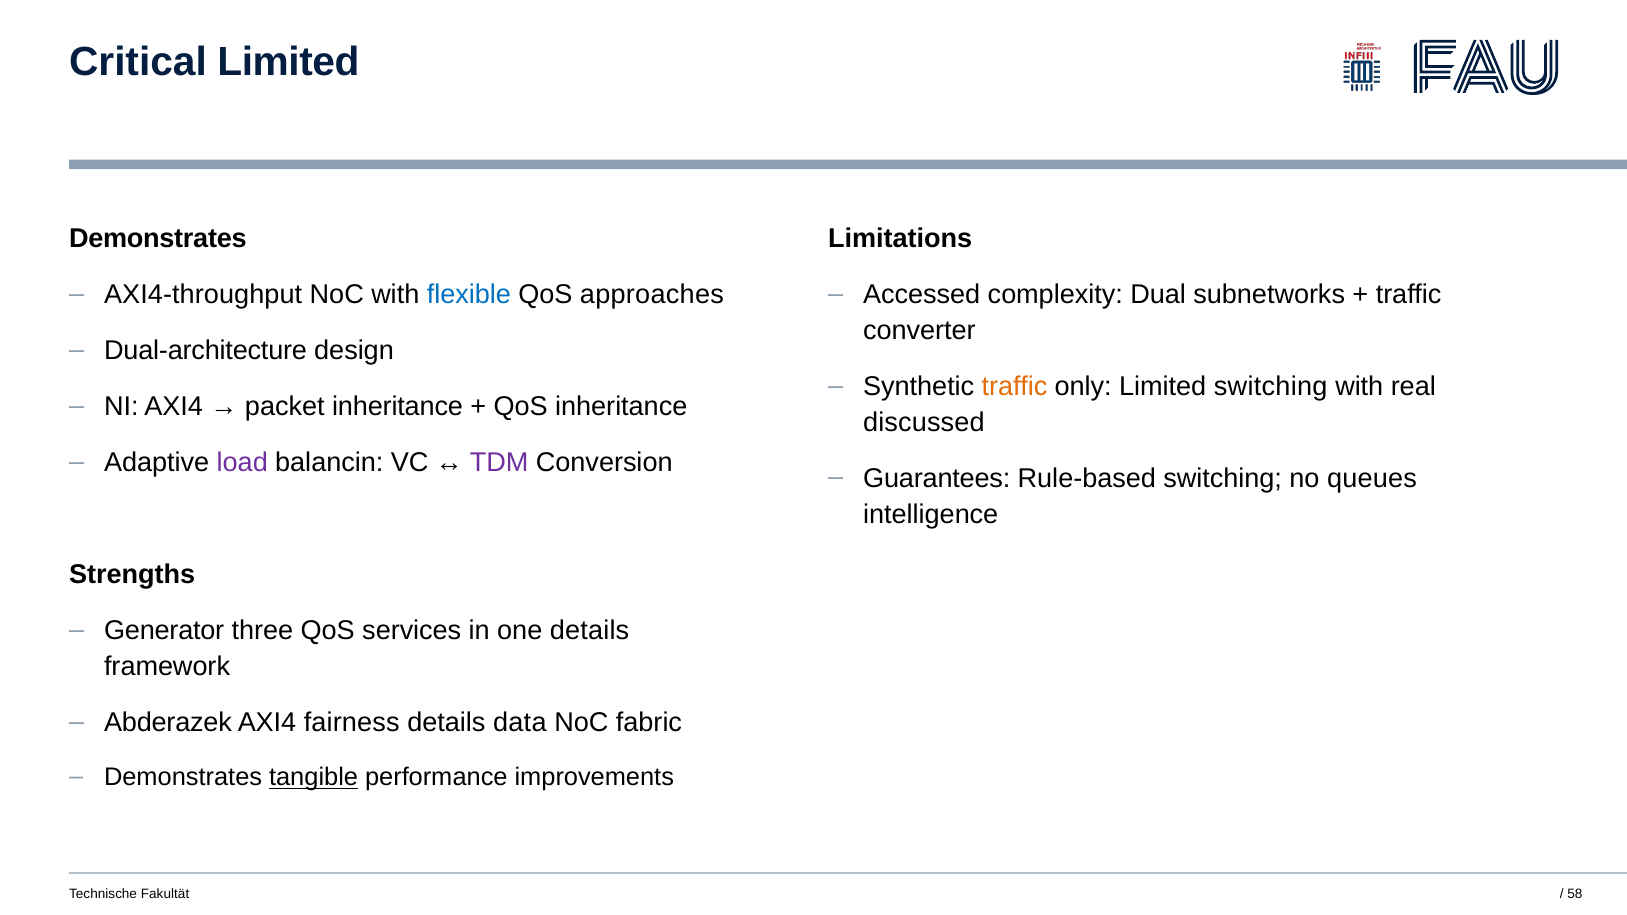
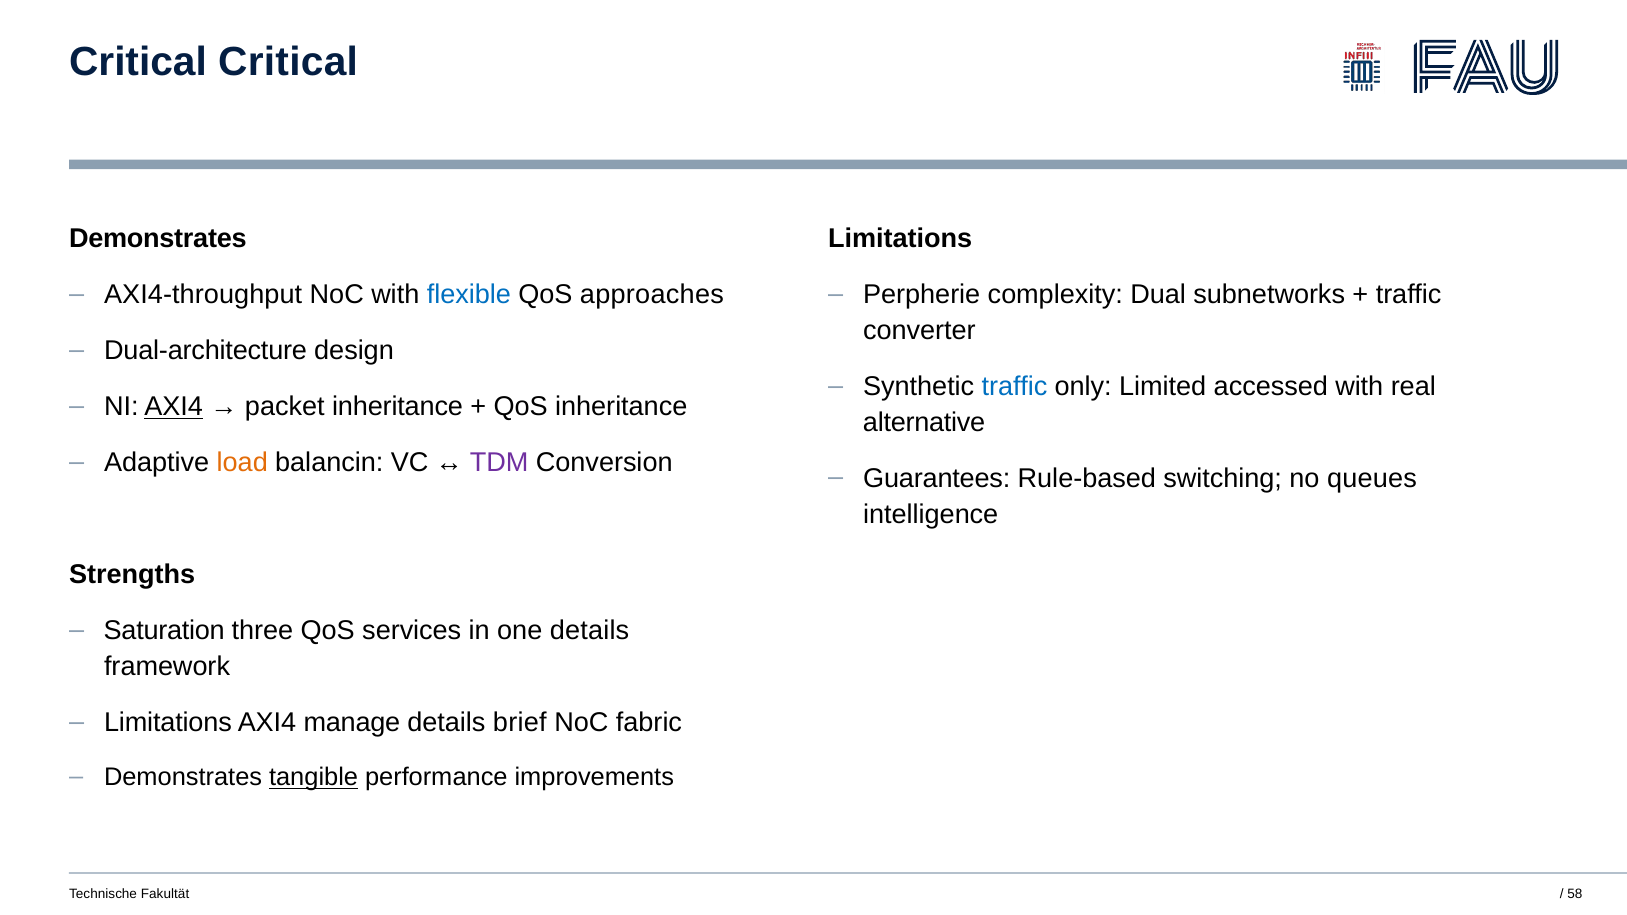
Critical Limited: Limited -> Critical
Accessed: Accessed -> Perpherie
traffic at (1015, 387) colour: orange -> blue
Limited switching: switching -> accessed
AXI4 at (174, 407) underline: none -> present
discussed: discussed -> alternative
load colour: purple -> orange
Generator: Generator -> Saturation
Abderazek at (168, 723): Abderazek -> Limitations
fairness: fairness -> manage
data: data -> brief
